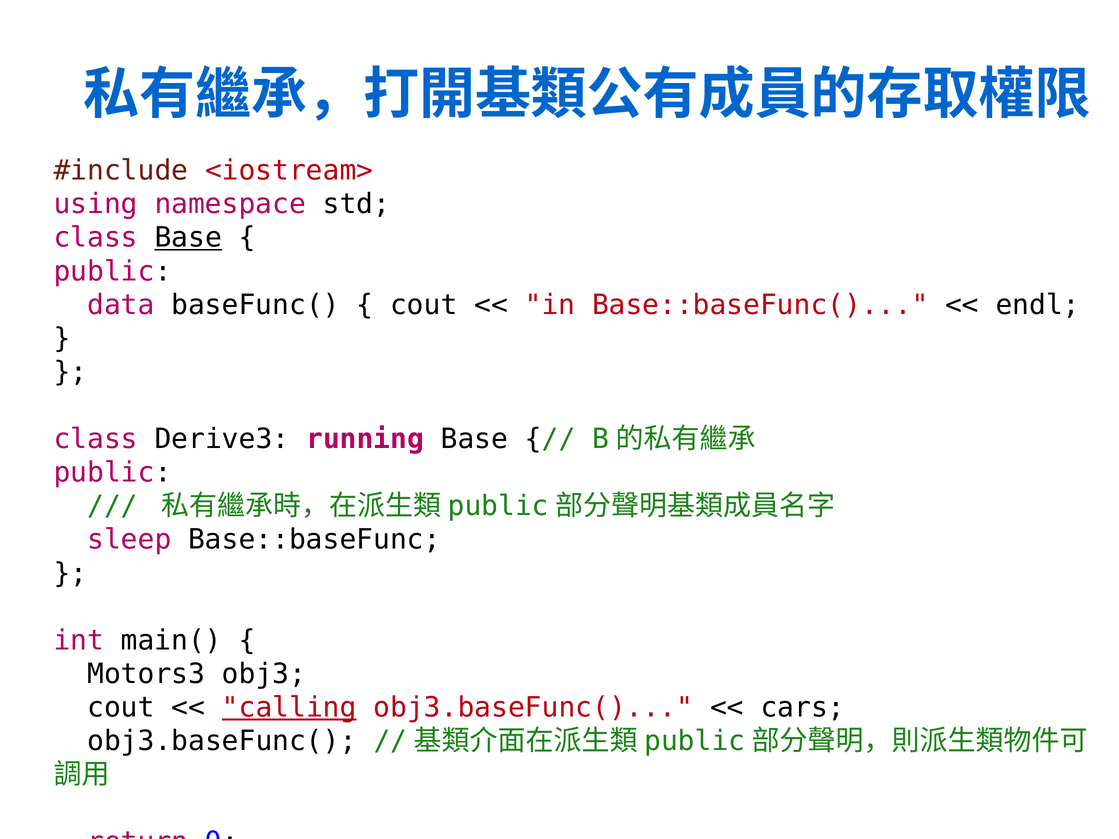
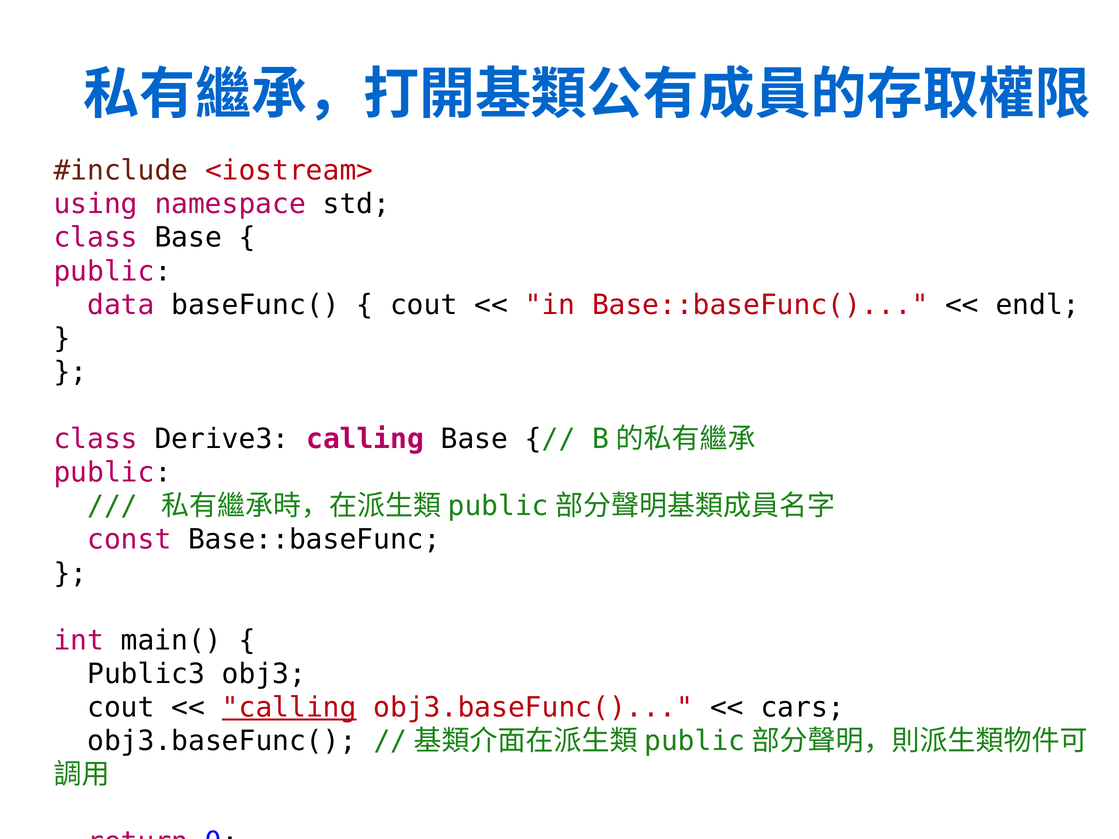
Base at (188, 238) underline: present -> none
Derive3 running: running -> calling
sleep: sleep -> const
Motors3: Motors3 -> Public3
